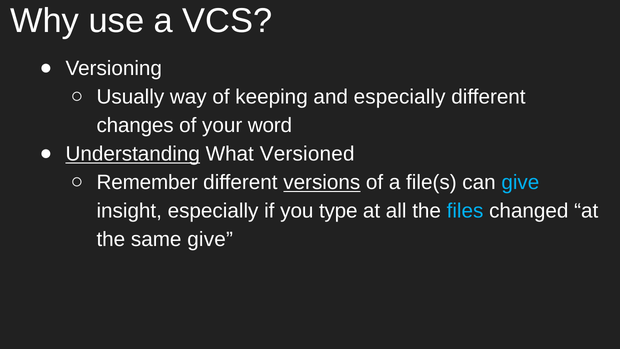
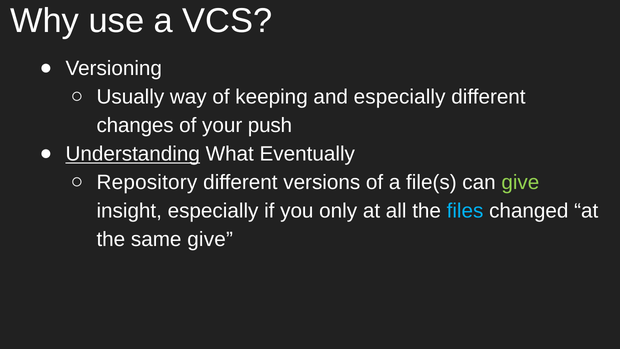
word: word -> push
Versioned: Versioned -> Eventually
Remember: Remember -> Repository
versions underline: present -> none
give at (520, 182) colour: light blue -> light green
type: type -> only
